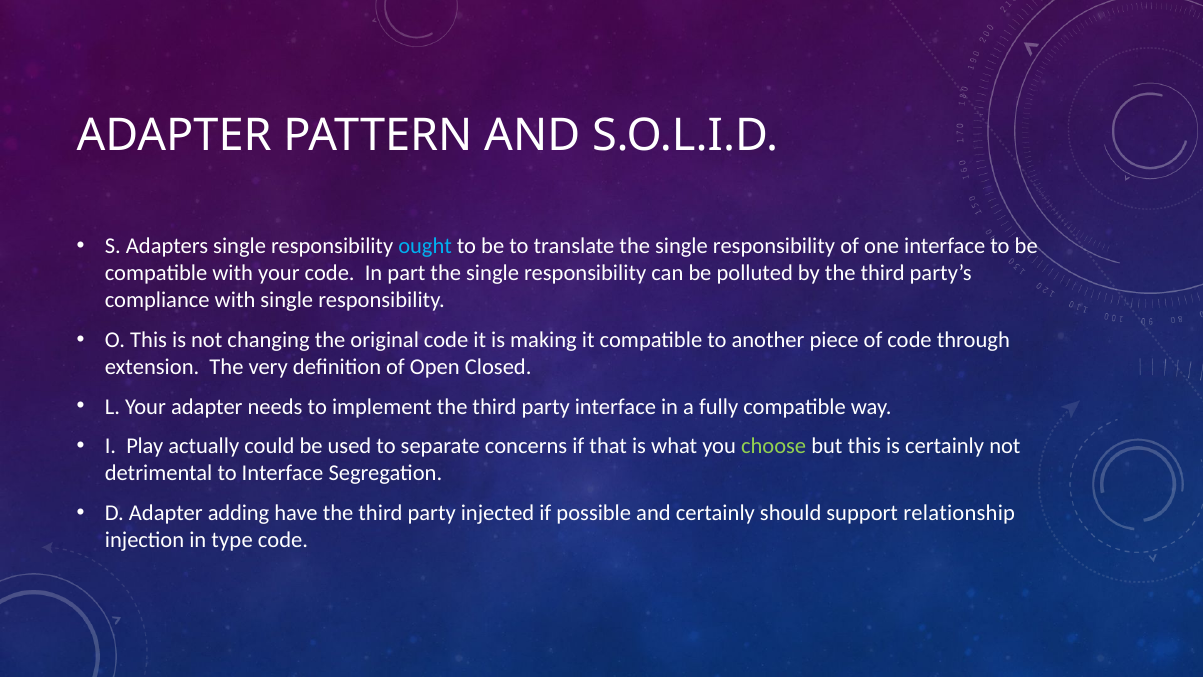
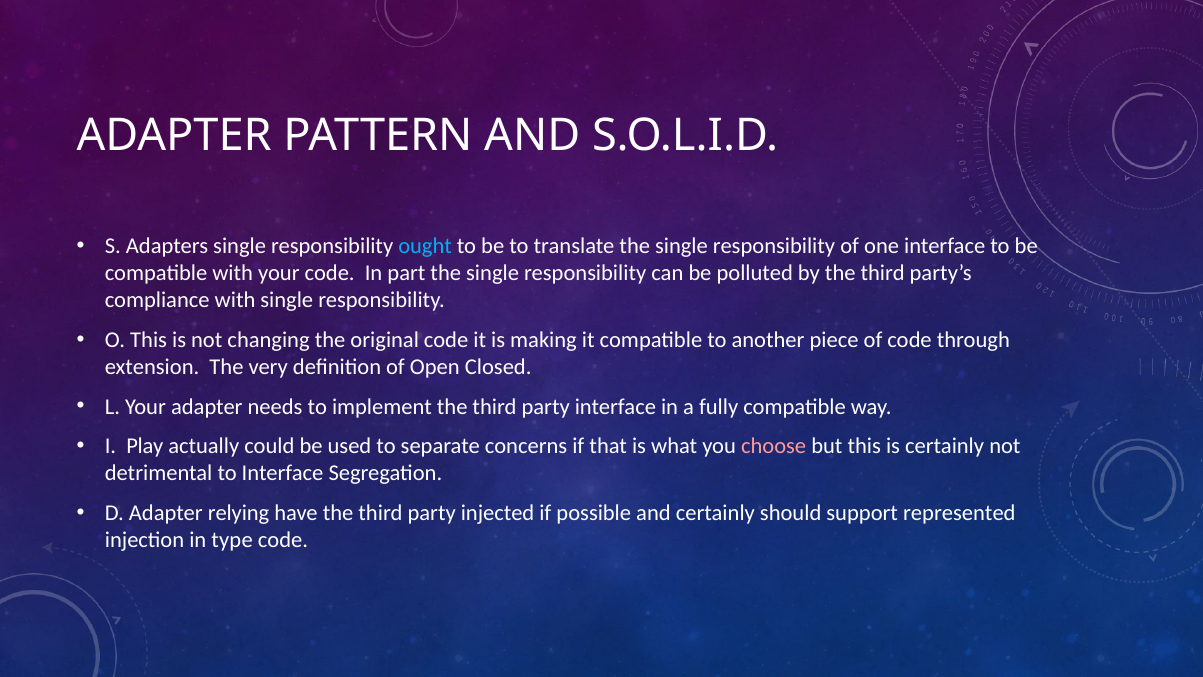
choose colour: light green -> pink
adding: adding -> relying
relationship: relationship -> represented
